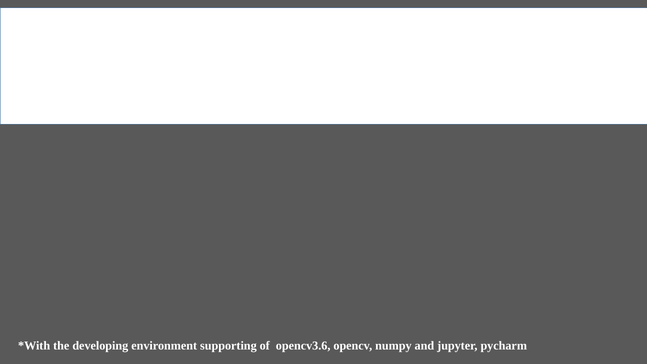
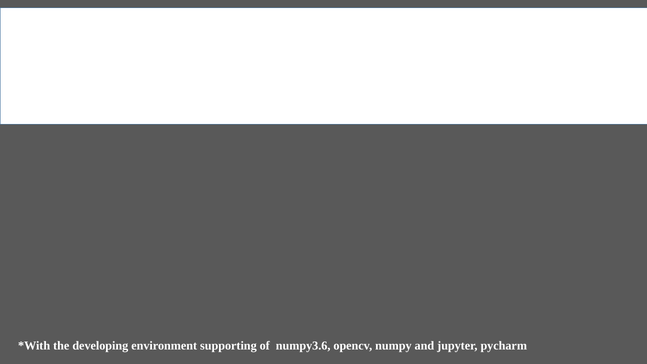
opencv3.6: opencv3.6 -> numpy3.6
